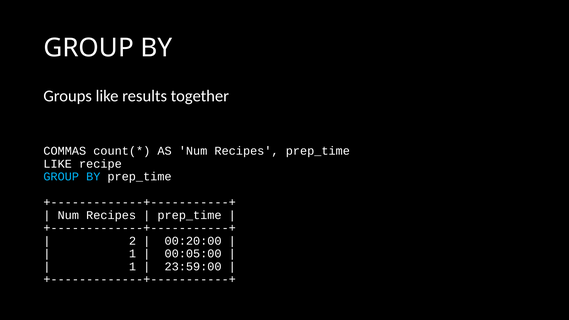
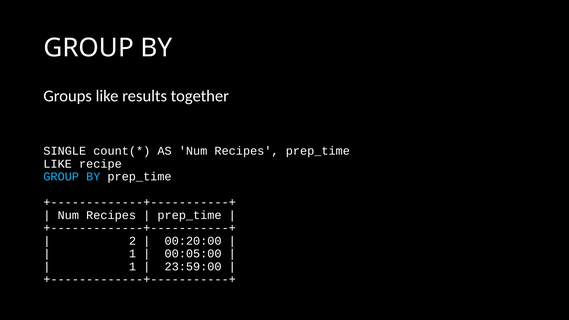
COMMAS: COMMAS -> SINGLE
